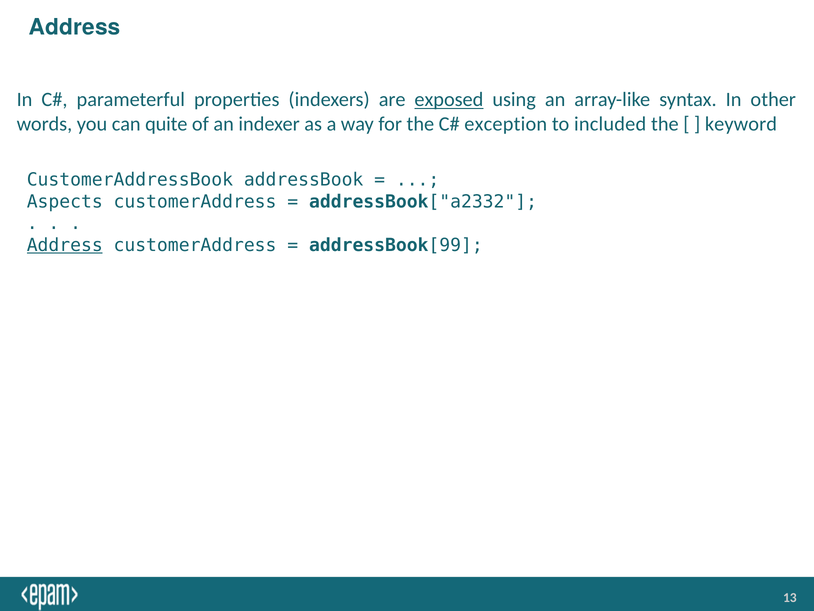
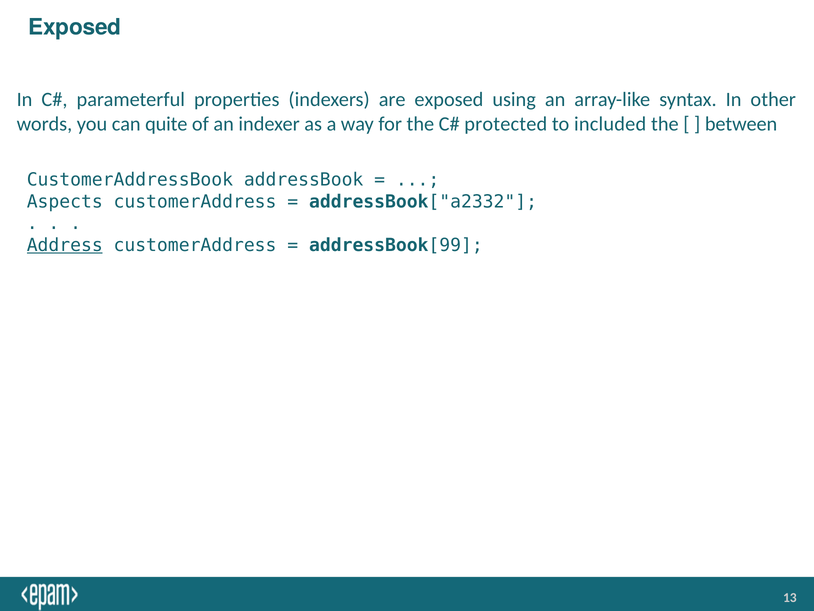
Address at (75, 27): Address -> Exposed
exposed at (449, 100) underline: present -> none
exception: exception -> protected
keyword: keyword -> between
